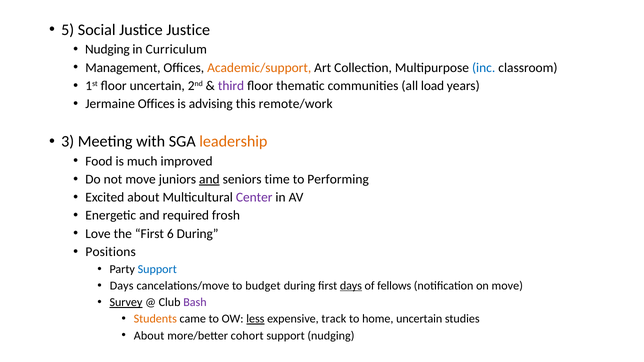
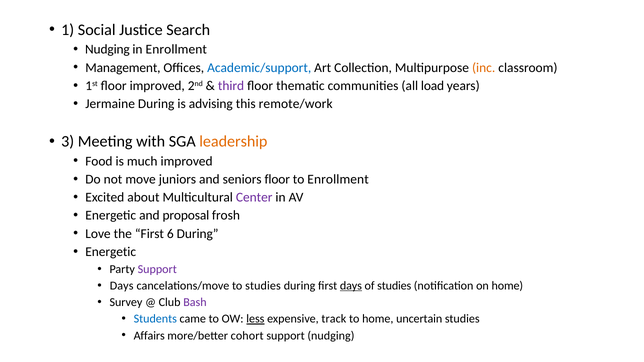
5: 5 -> 1
Justice Justice: Justice -> Search
in Curriculum: Curriculum -> Enrollment
Academic/support colour: orange -> blue
inc colour: blue -> orange
floor uncertain: uncertain -> improved
Jermaine Offices: Offices -> During
and at (209, 179) underline: present -> none
seniors time: time -> floor
to Performing: Performing -> Enrollment
required: required -> proposal
Positions at (111, 252): Positions -> Energetic
Support at (157, 269) colour: blue -> purple
to budget: budget -> studies
of fellows: fellows -> studies
on move: move -> home
Survey underline: present -> none
Students colour: orange -> blue
About at (149, 336): About -> Affairs
